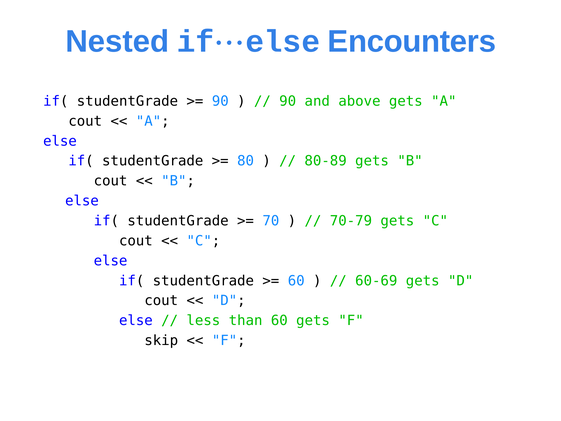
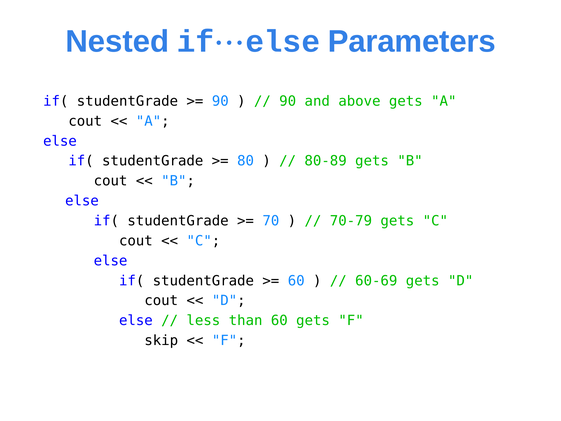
Encounters: Encounters -> Parameters
